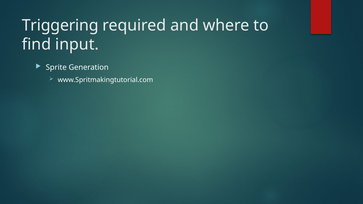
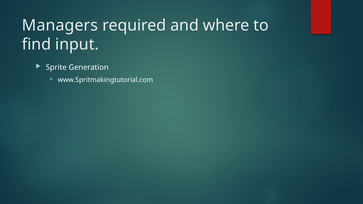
Triggering: Triggering -> Managers
